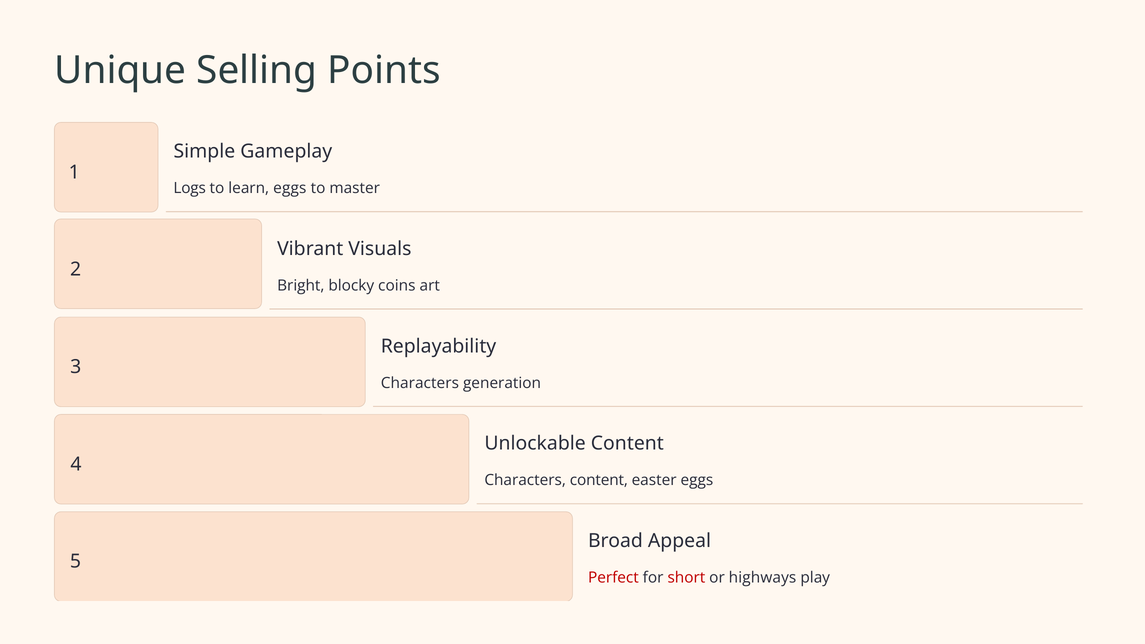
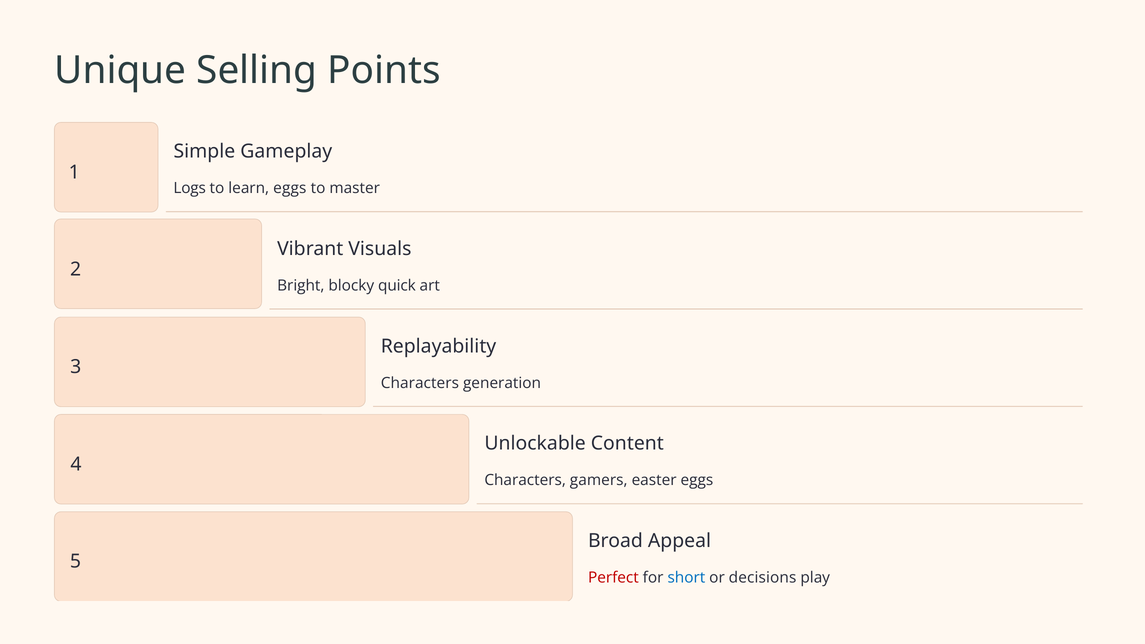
coins: coins -> quick
Characters content: content -> gamers
short colour: red -> blue
highways: highways -> decisions
